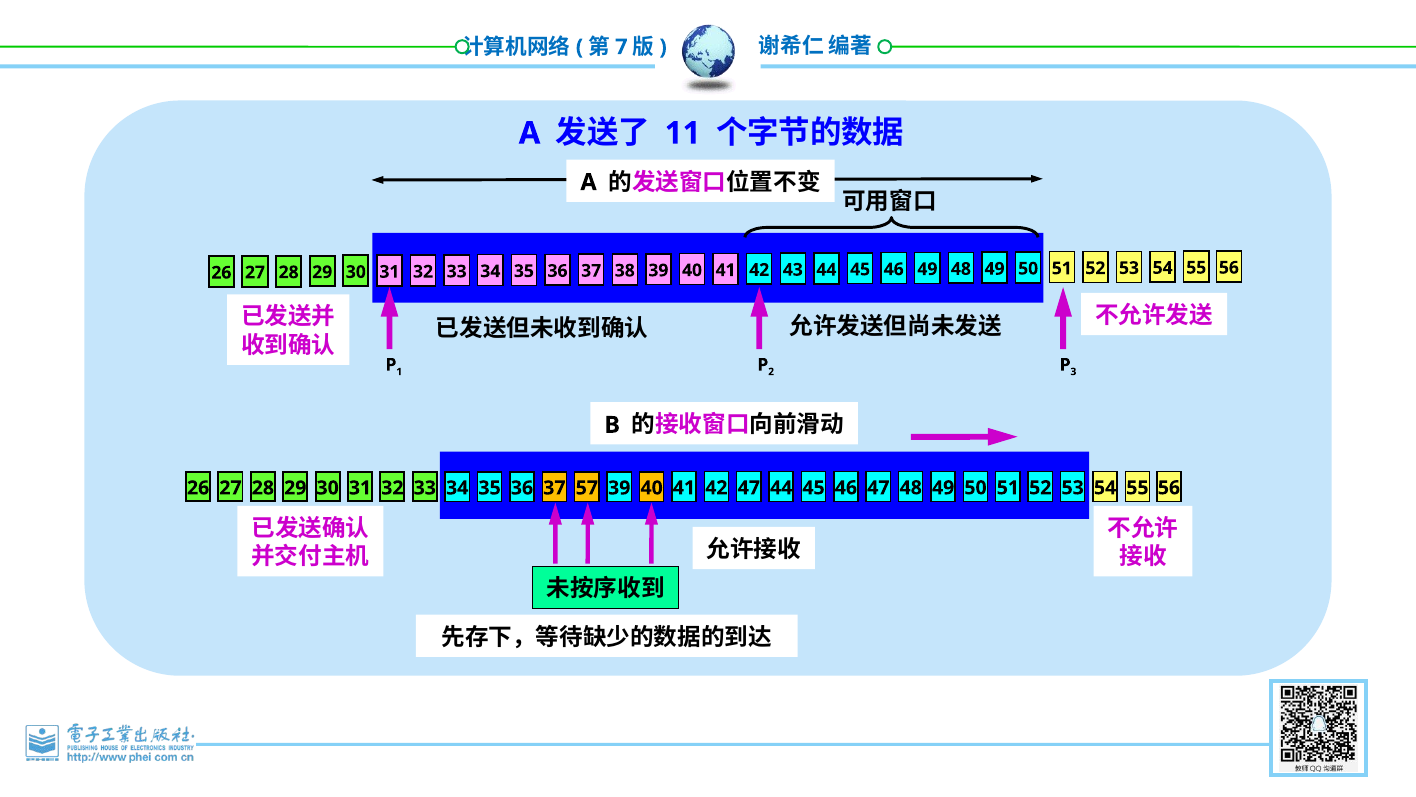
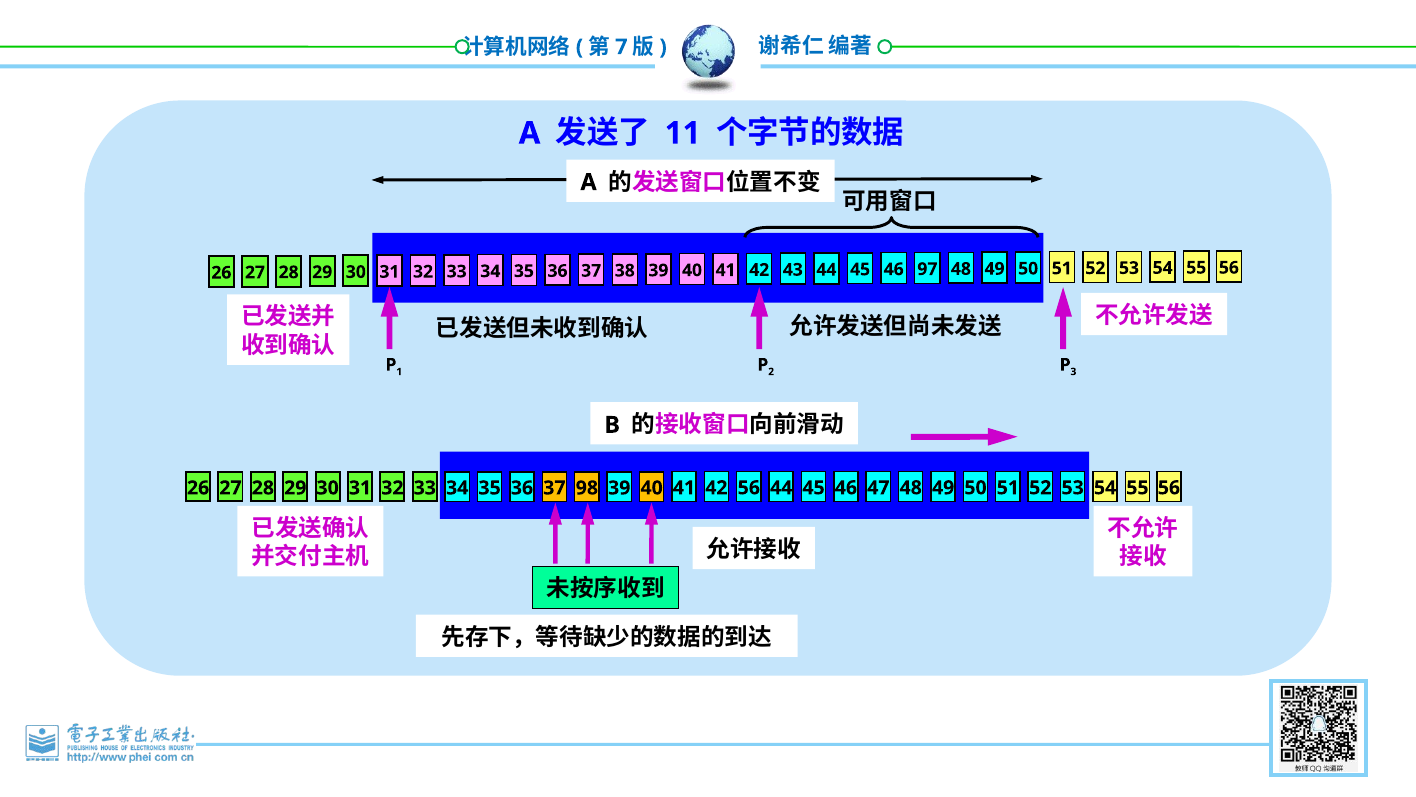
46 49: 49 -> 97
57: 57 -> 98
42 47: 47 -> 56
